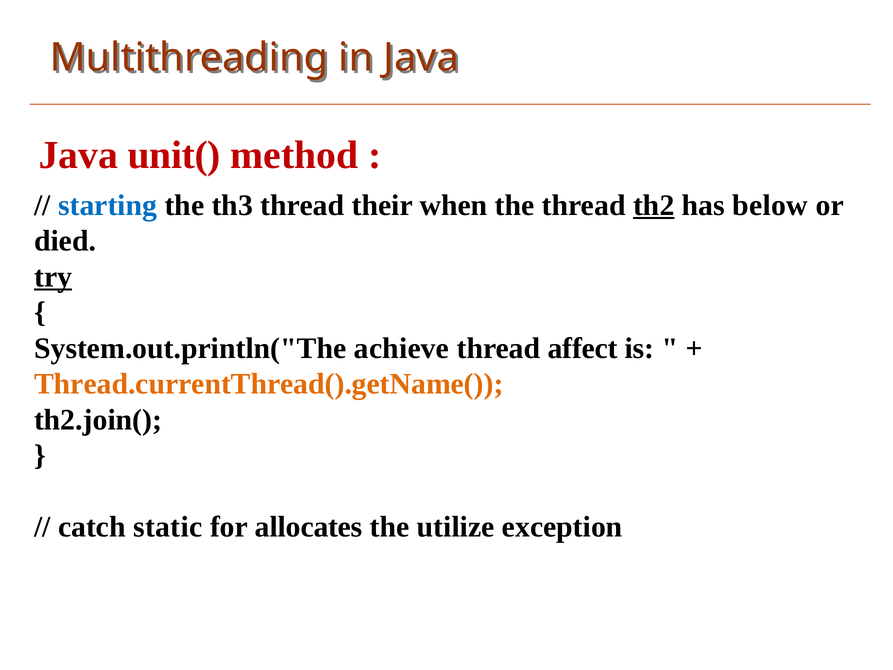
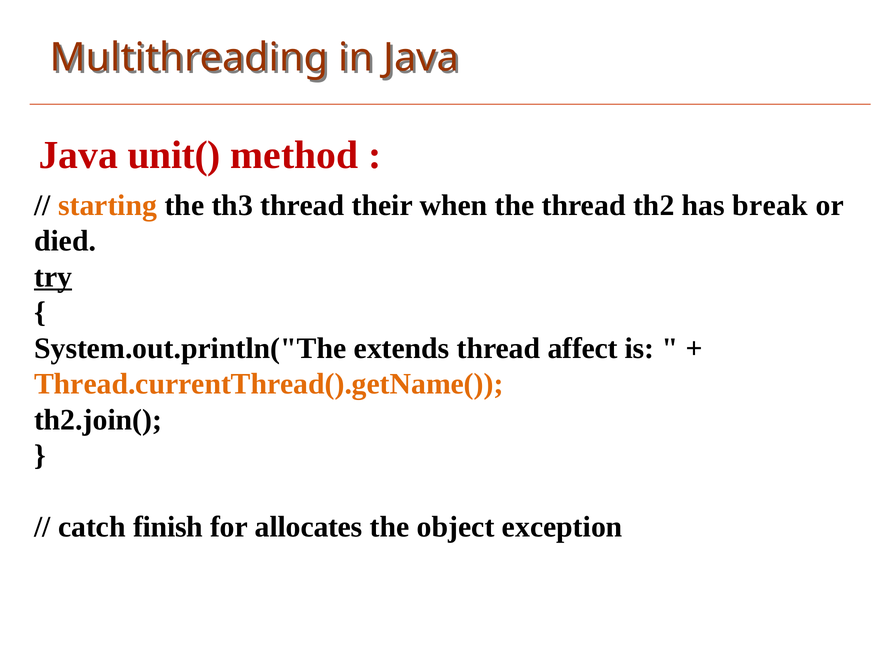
starting colour: blue -> orange
th2 underline: present -> none
below: below -> break
achieve: achieve -> extends
static: static -> finish
utilize: utilize -> object
